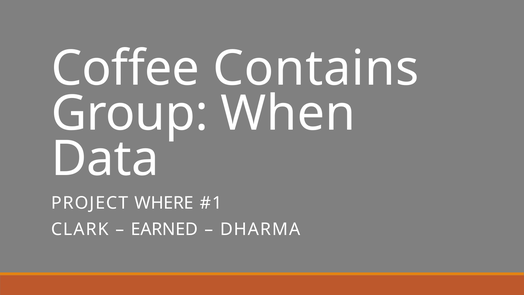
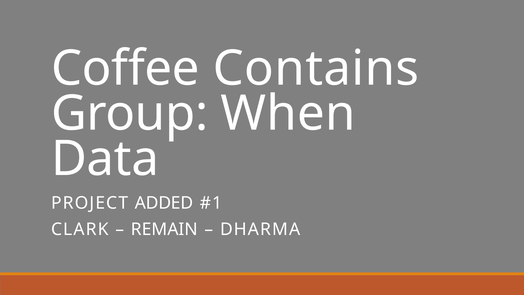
WHERE: WHERE -> ADDED
EARNED: EARNED -> REMAIN
